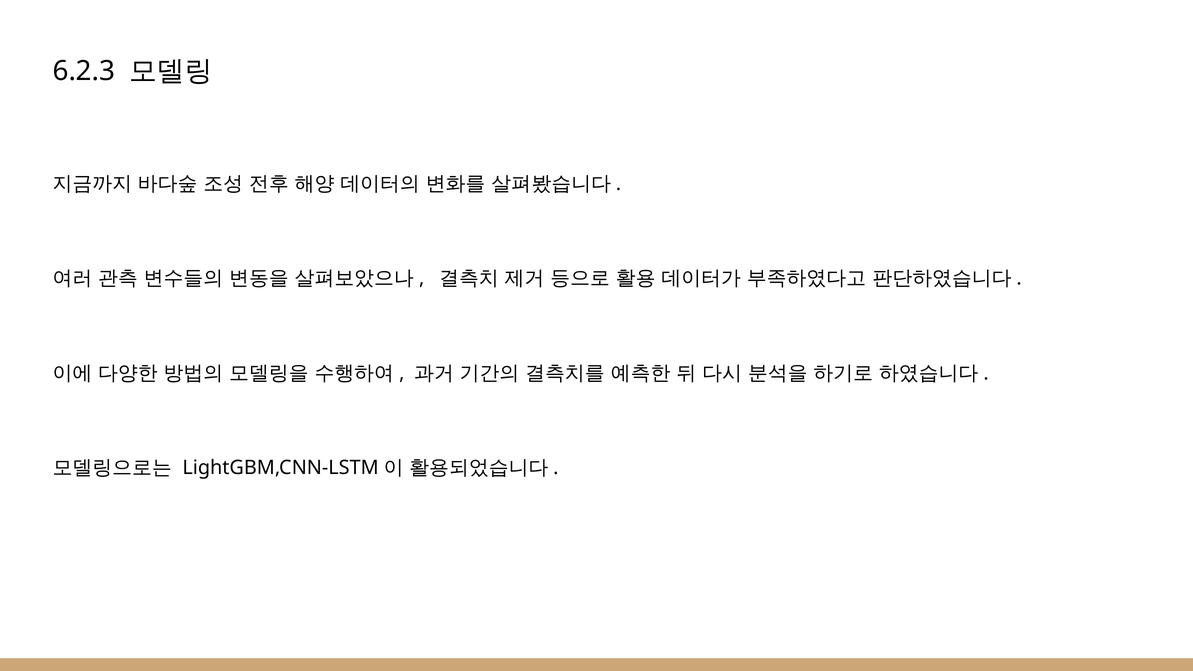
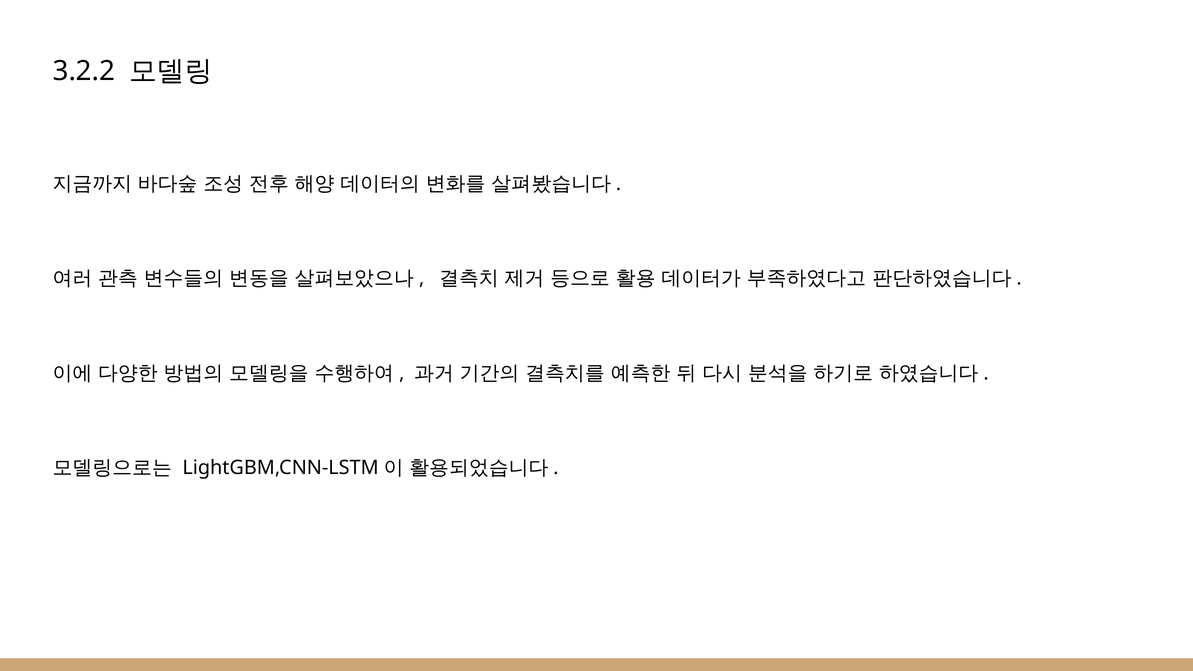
6.2.3: 6.2.3 -> 3.2.2
